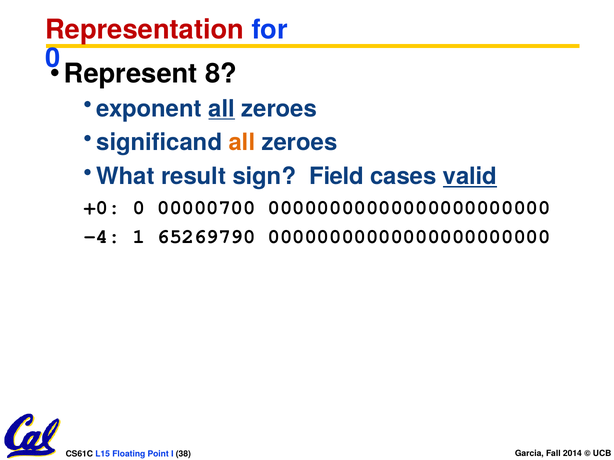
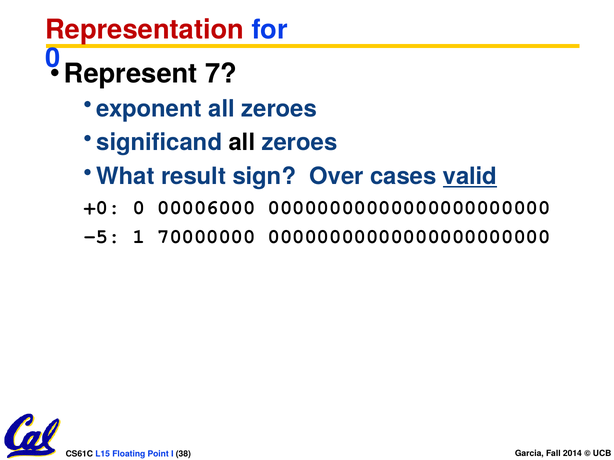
8: 8 -> 7
all at (222, 109) underline: present -> none
all at (242, 143) colour: orange -> black
Field: Field -> Over
00000700: 00000700 -> 00006000
-4: -4 -> -5
65269790: 65269790 -> 70000000
